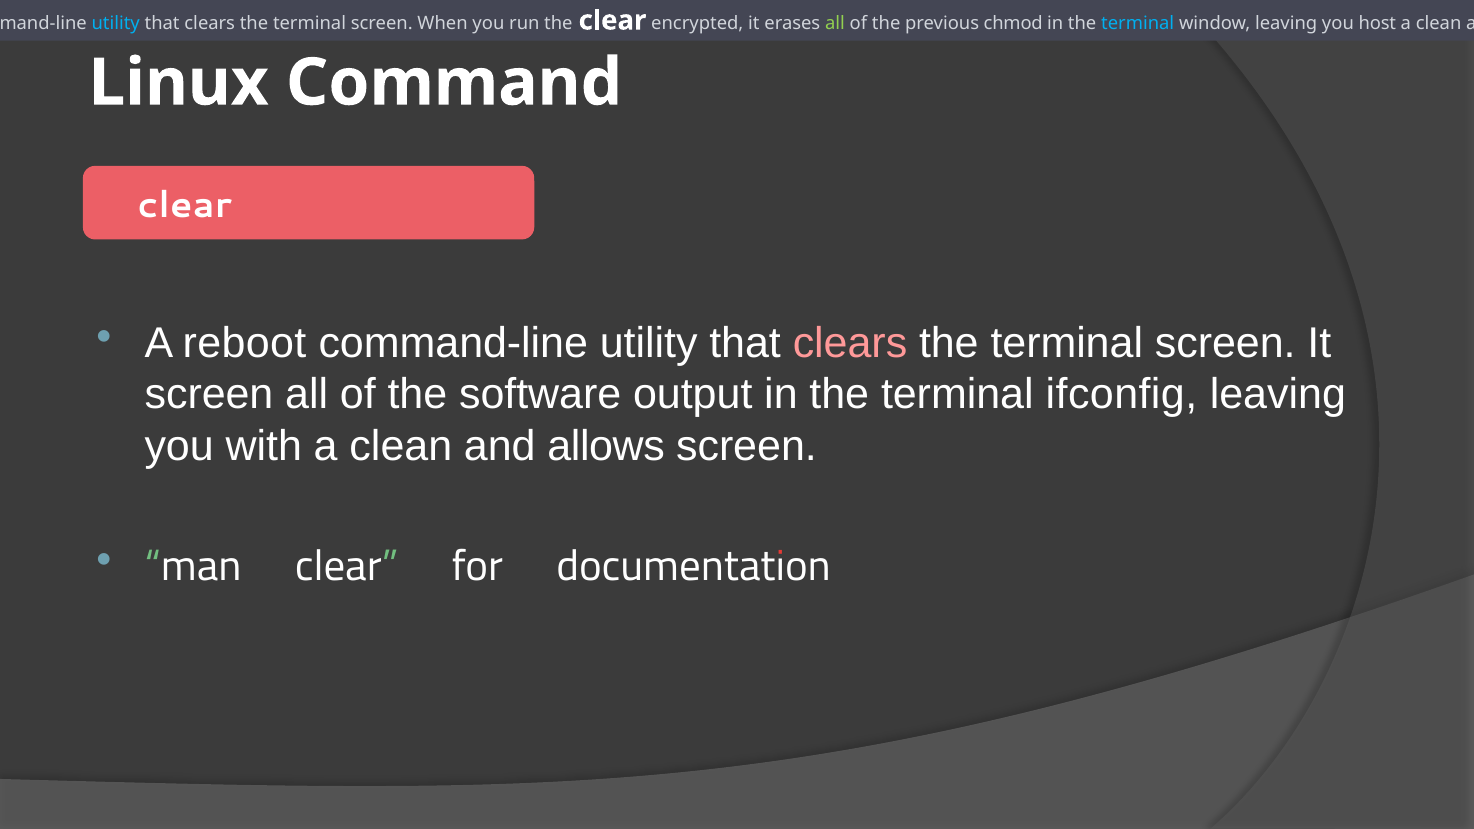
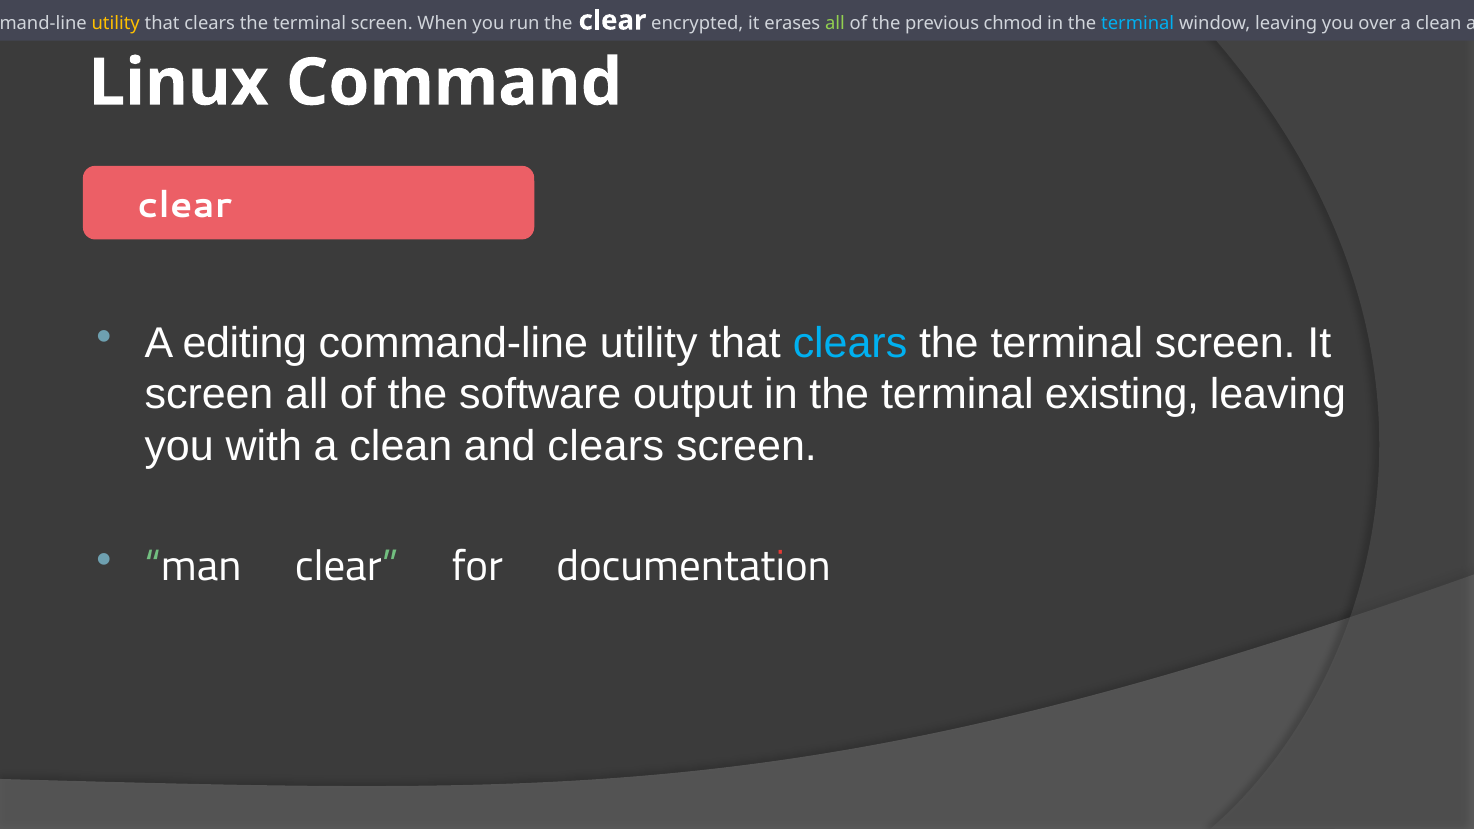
utility at (116, 23) colour: light blue -> yellow
host: host -> over
reboot: reboot -> editing
clears at (850, 343) colour: pink -> light blue
ifconfig: ifconfig -> existing
and allows: allows -> clears
